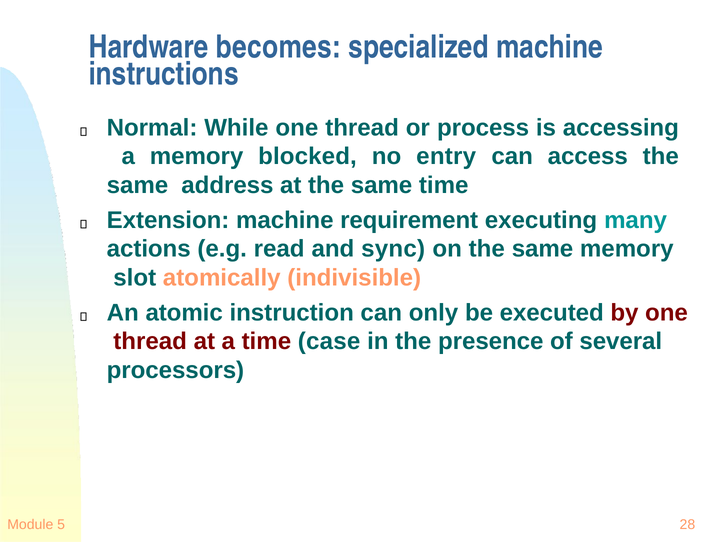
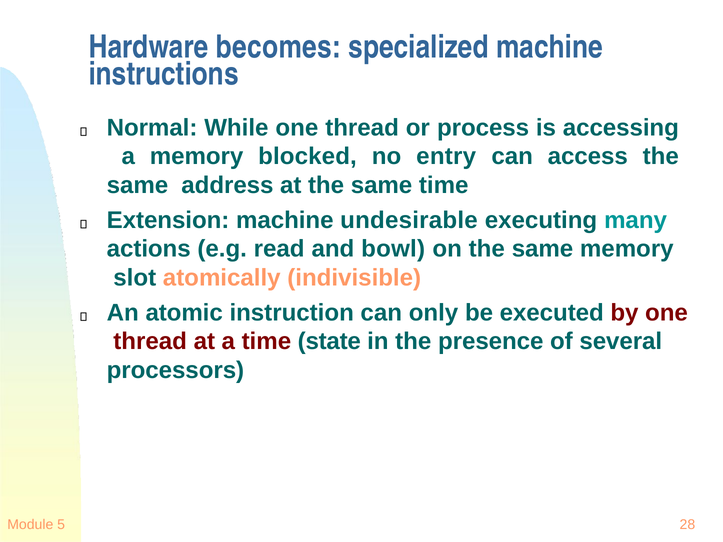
requirement: requirement -> undesirable
sync: sync -> bowl
case: case -> state
